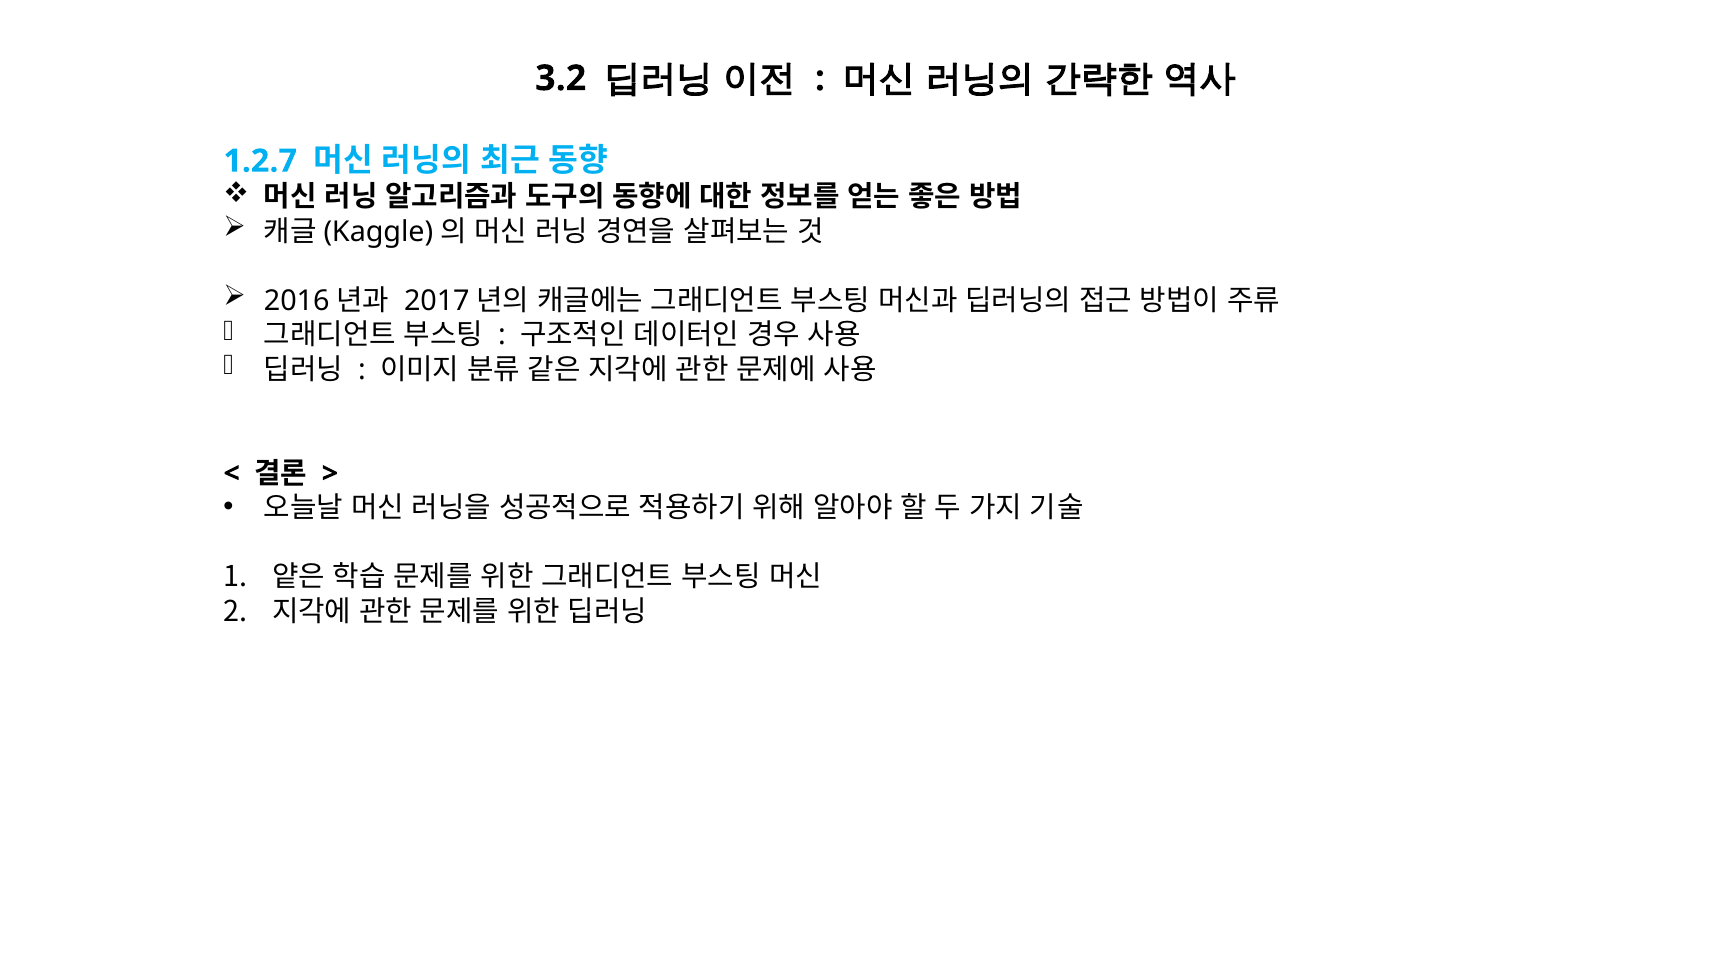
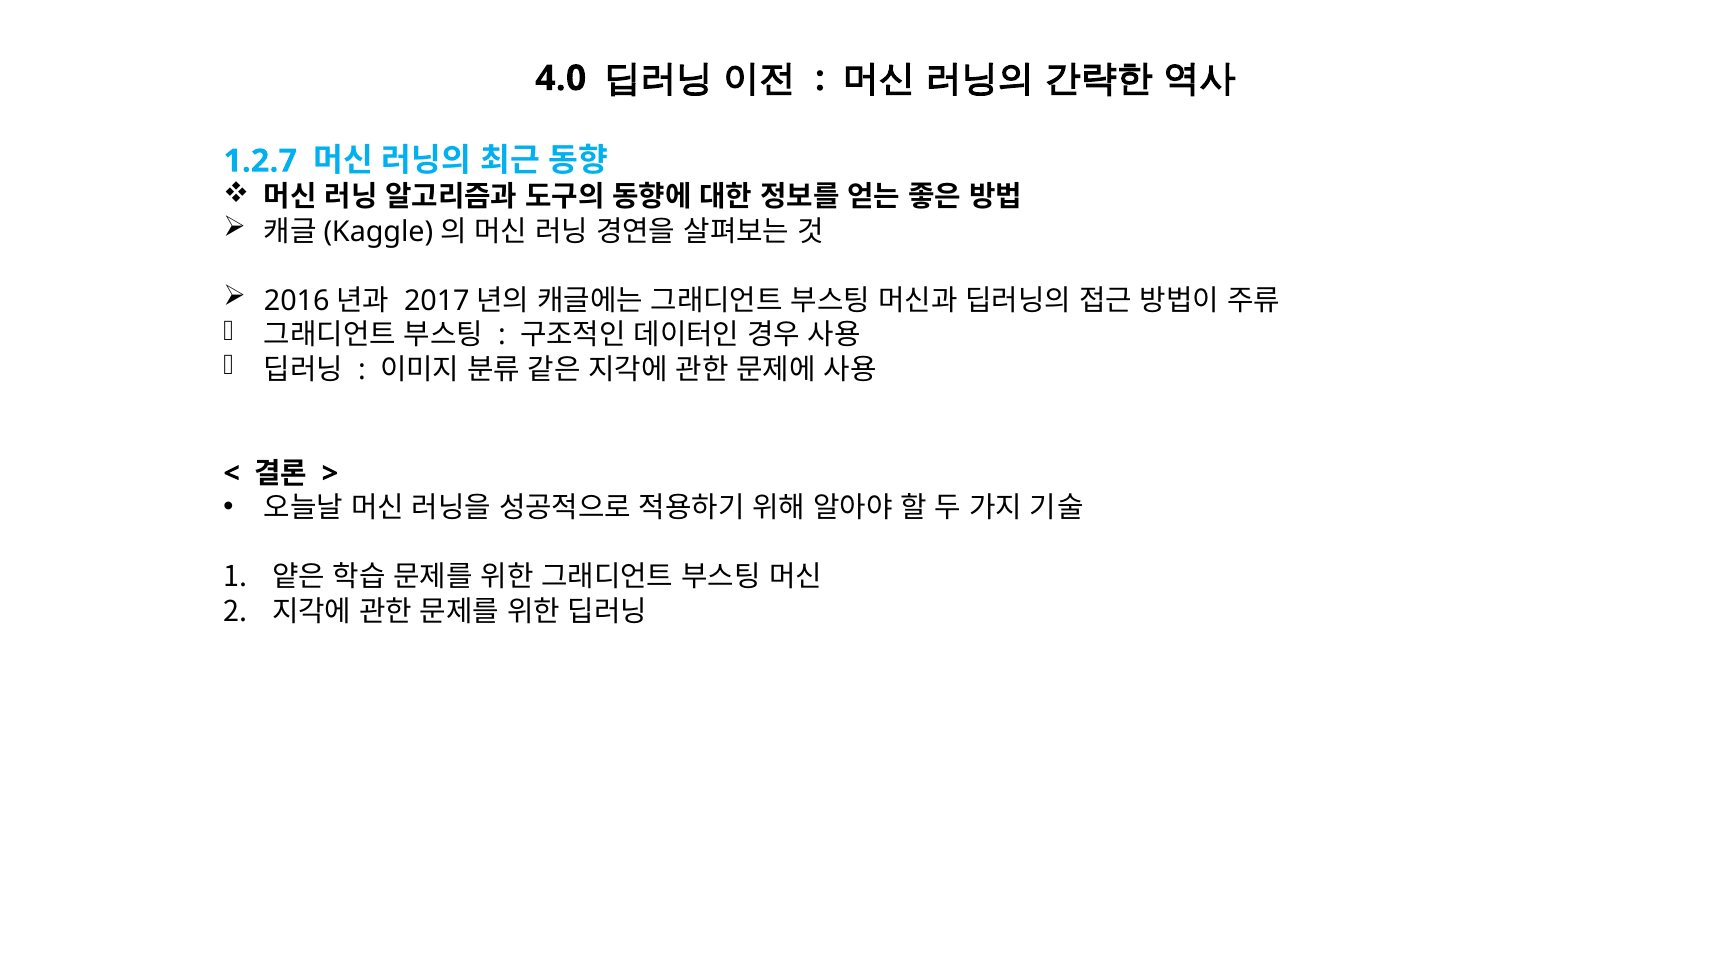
3.2: 3.2 -> 4.0
